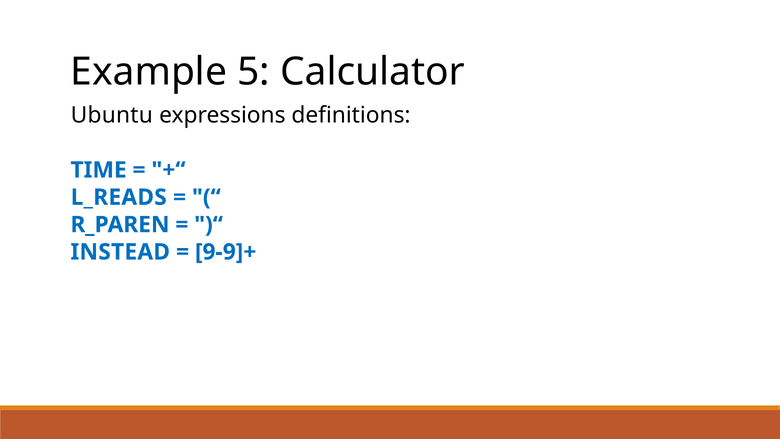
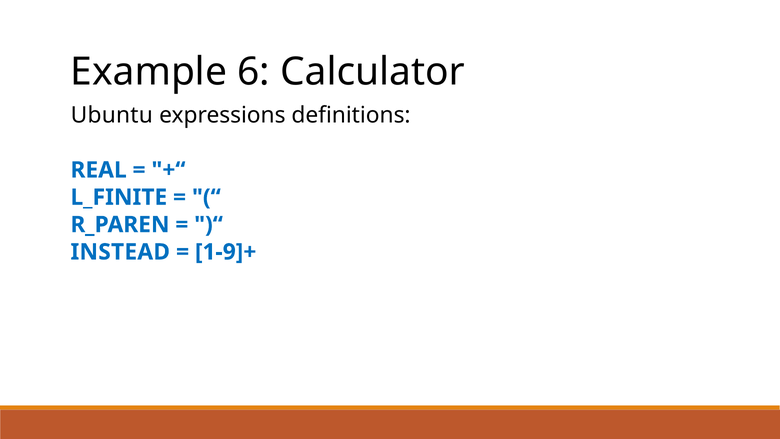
5: 5 -> 6
TIME: TIME -> REAL
L_READS: L_READS -> L_FINITE
9-9]+: 9-9]+ -> 1-9]+
